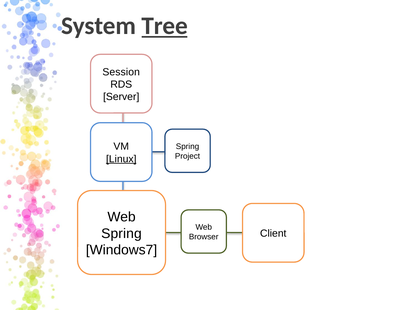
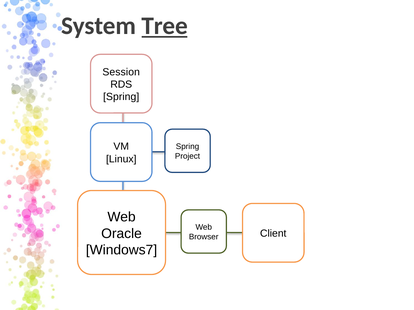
Server at (121, 97): Server -> Spring
Linux underline: present -> none
Spring at (121, 234): Spring -> Oracle
